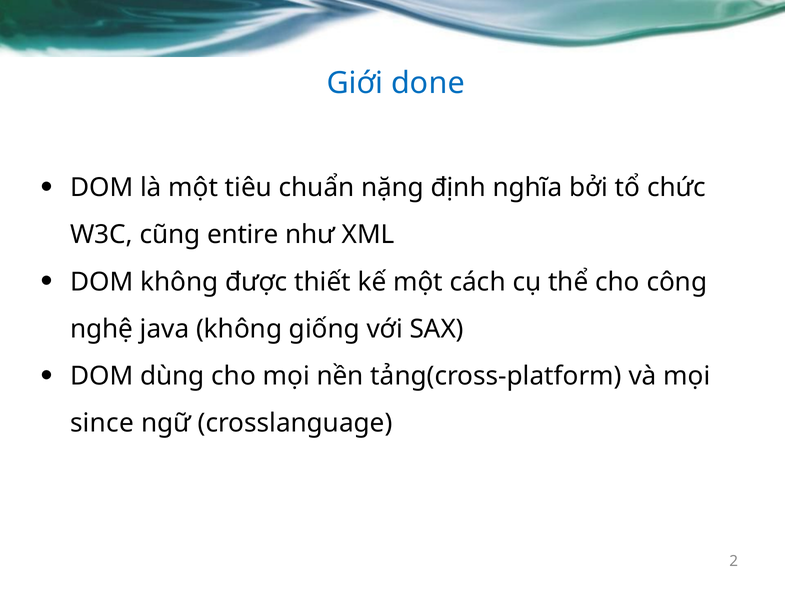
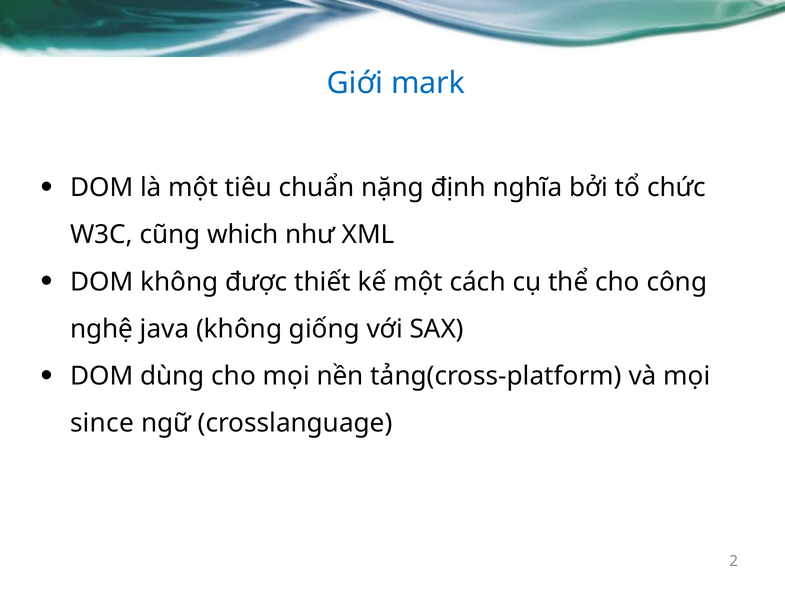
done: done -> mark
entire: entire -> which
